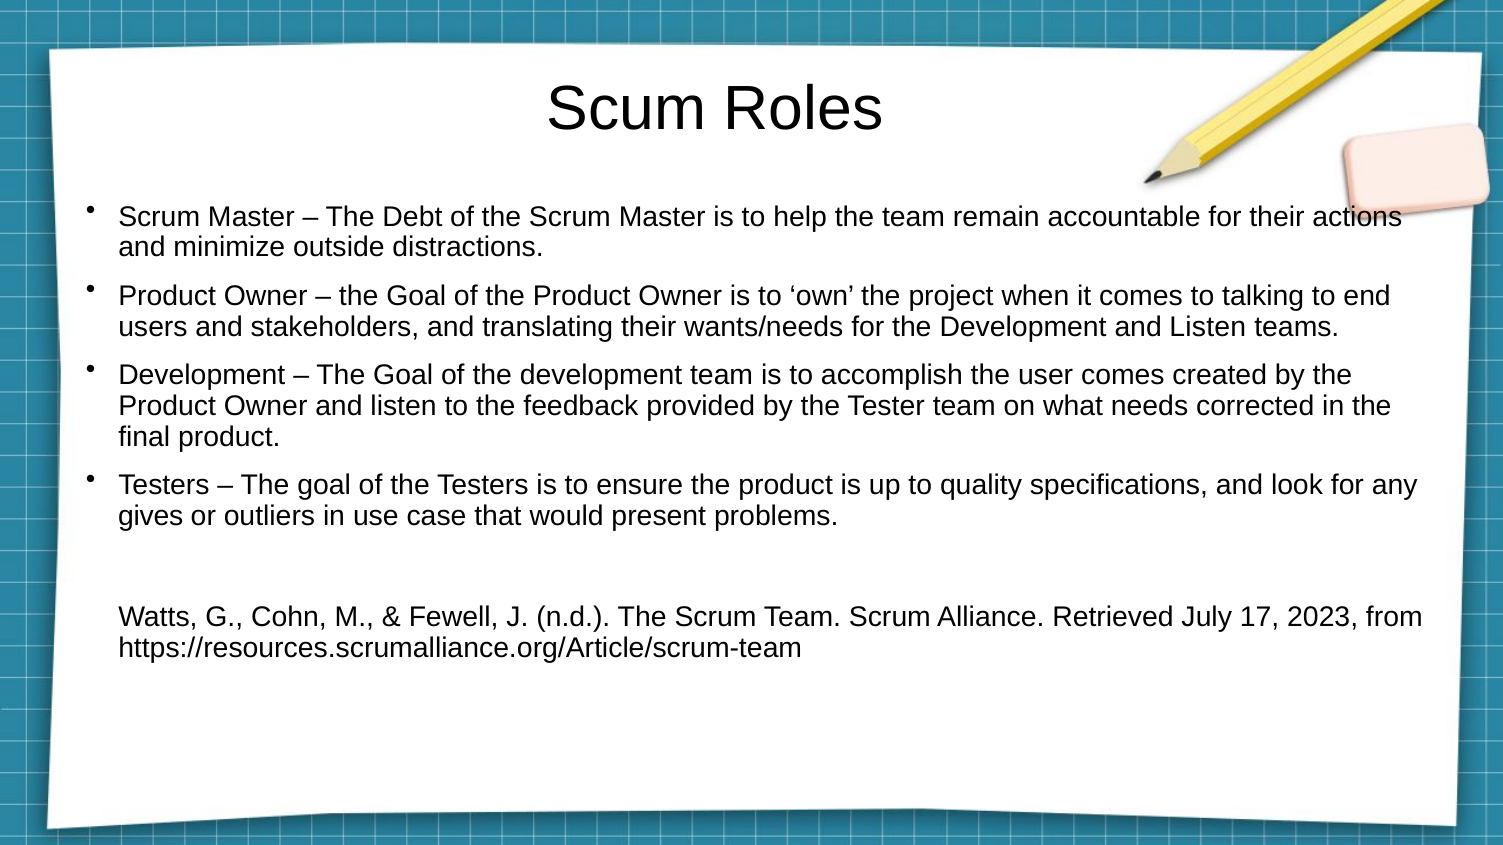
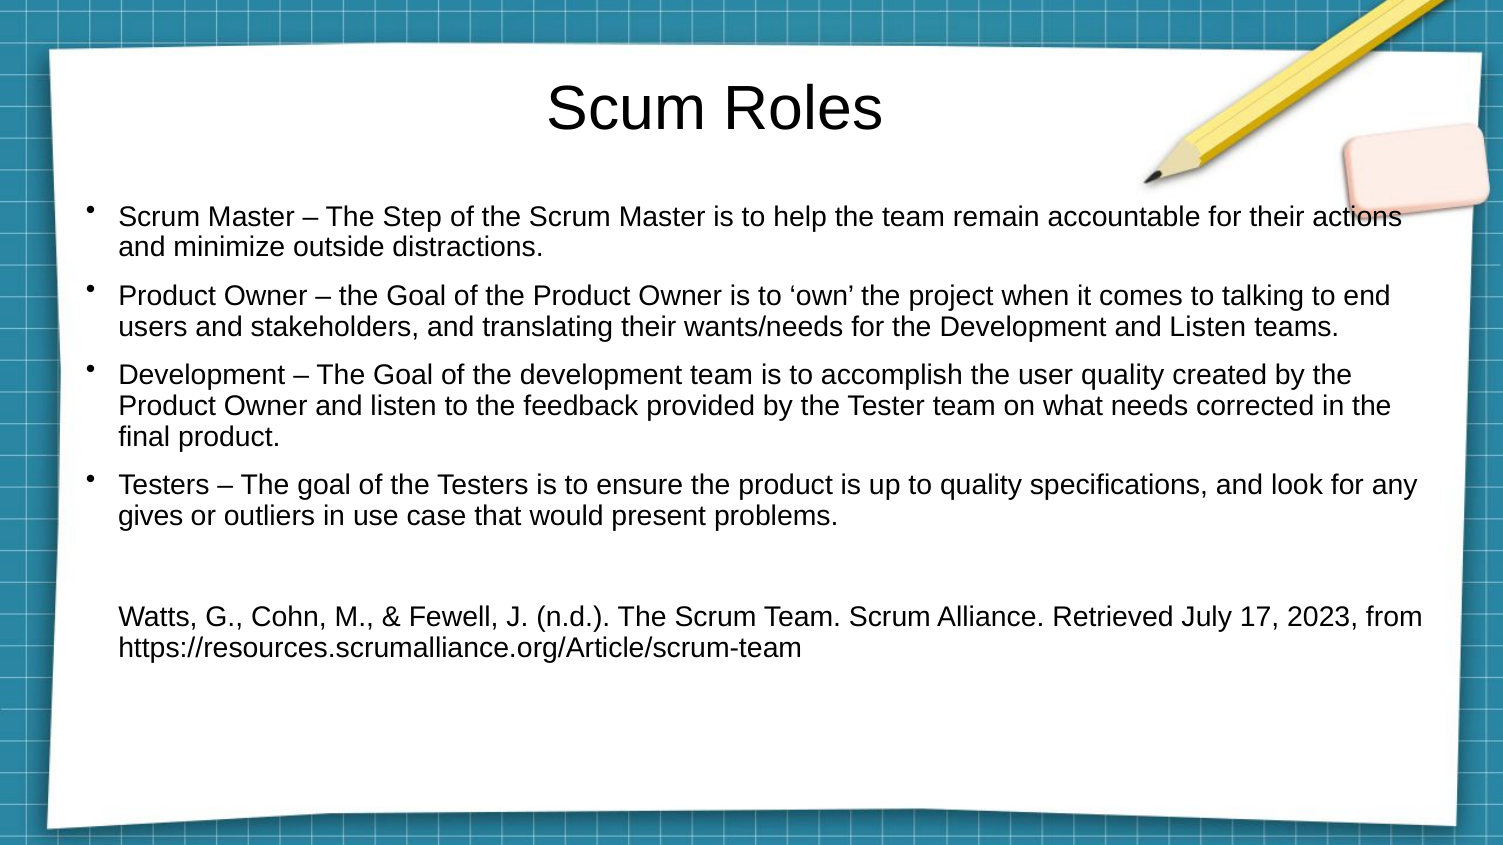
Debt: Debt -> Step
user comes: comes -> quality
